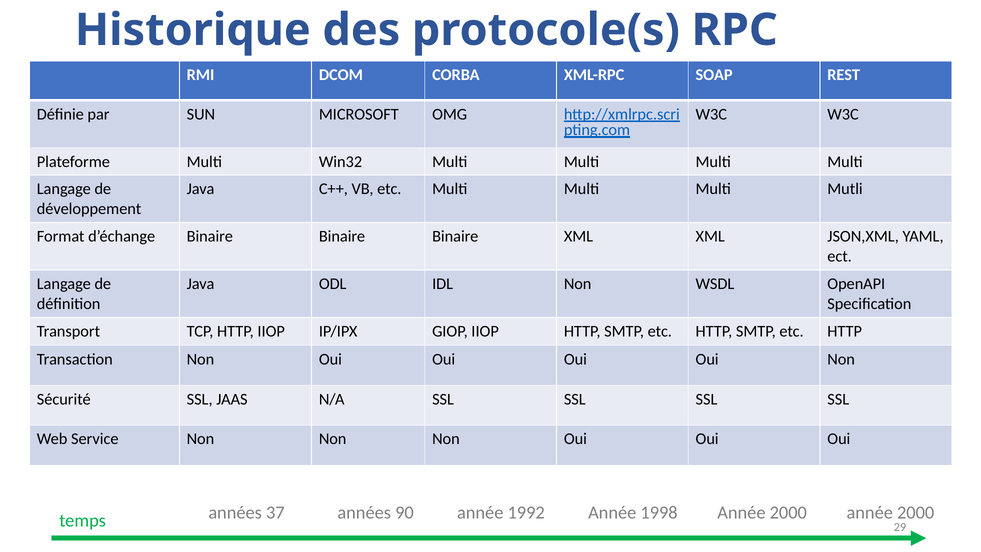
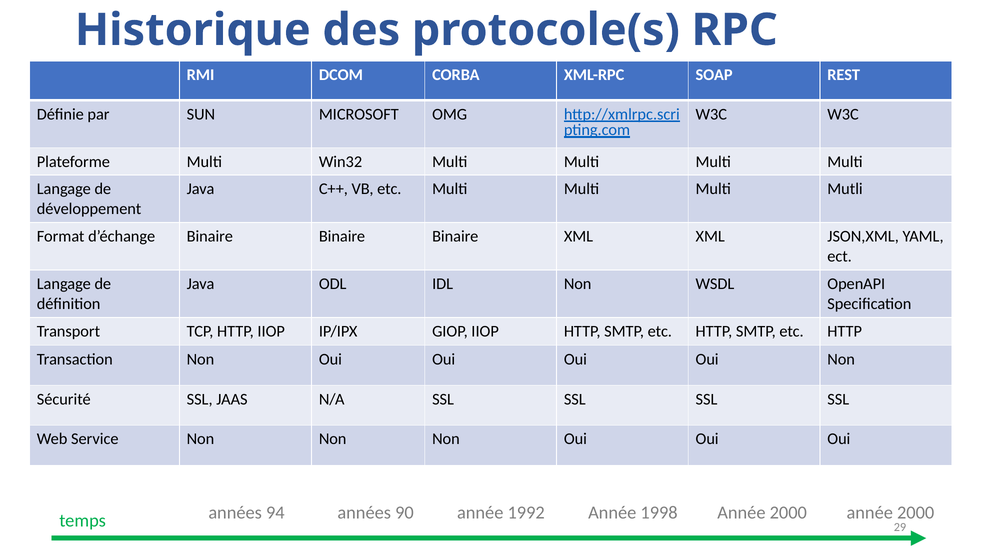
37: 37 -> 94
